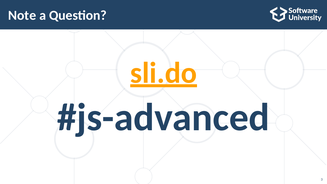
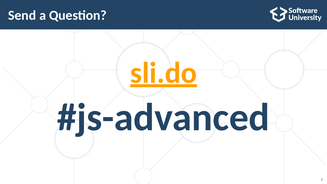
Note: Note -> Send
